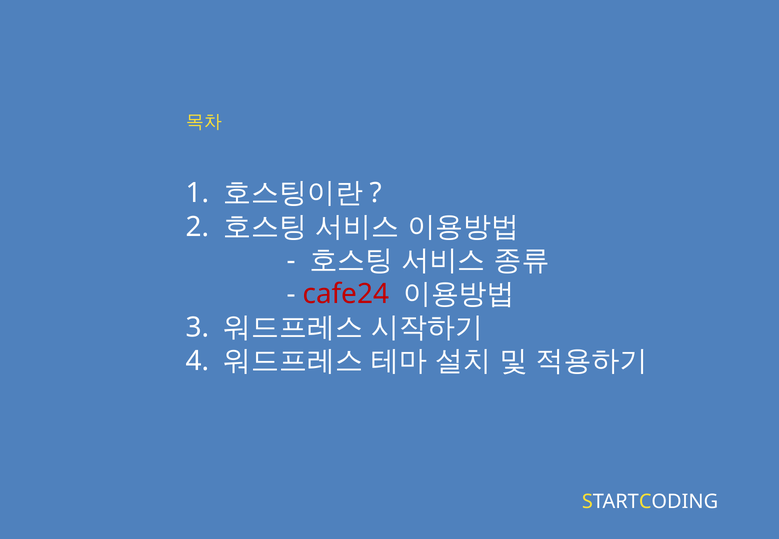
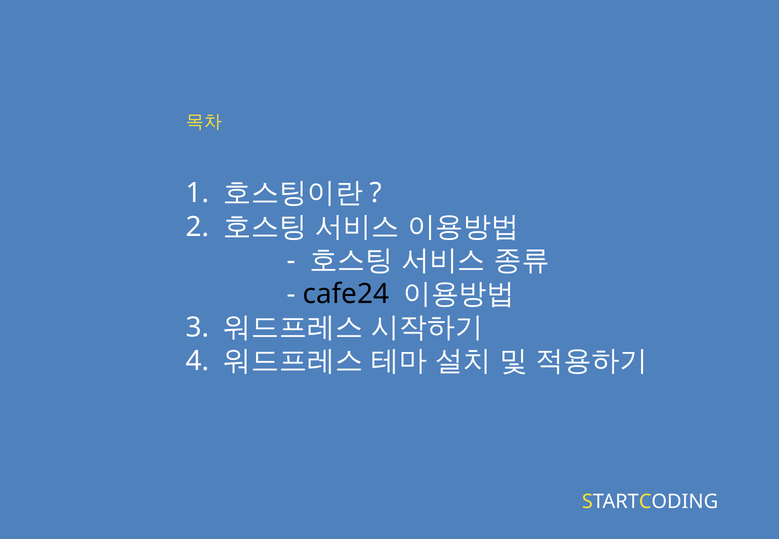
cafe24 colour: red -> black
